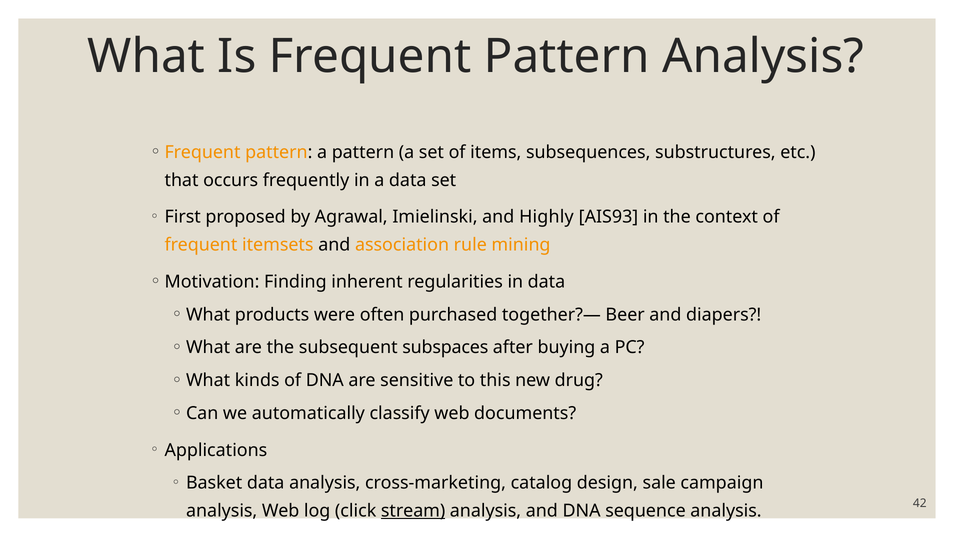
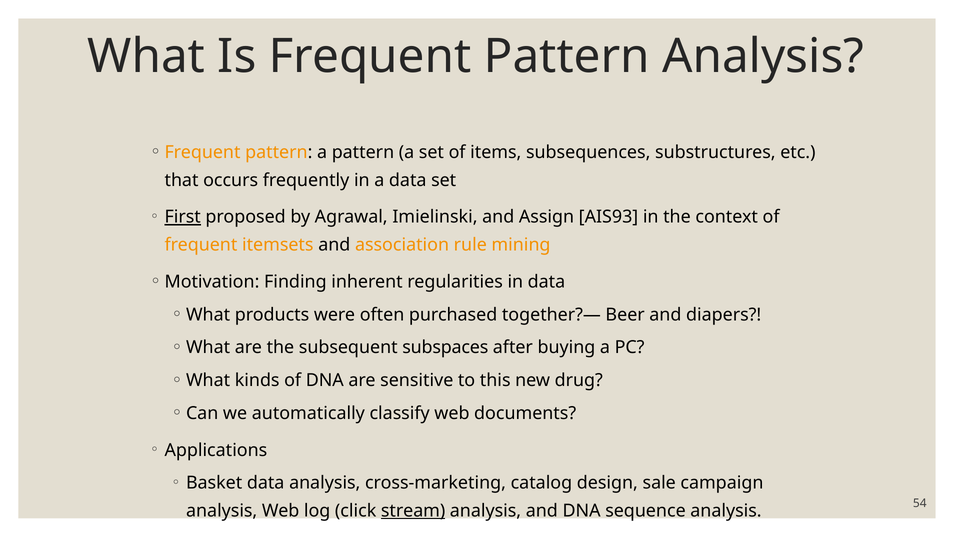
First underline: none -> present
Highly: Highly -> Assign
42: 42 -> 54
